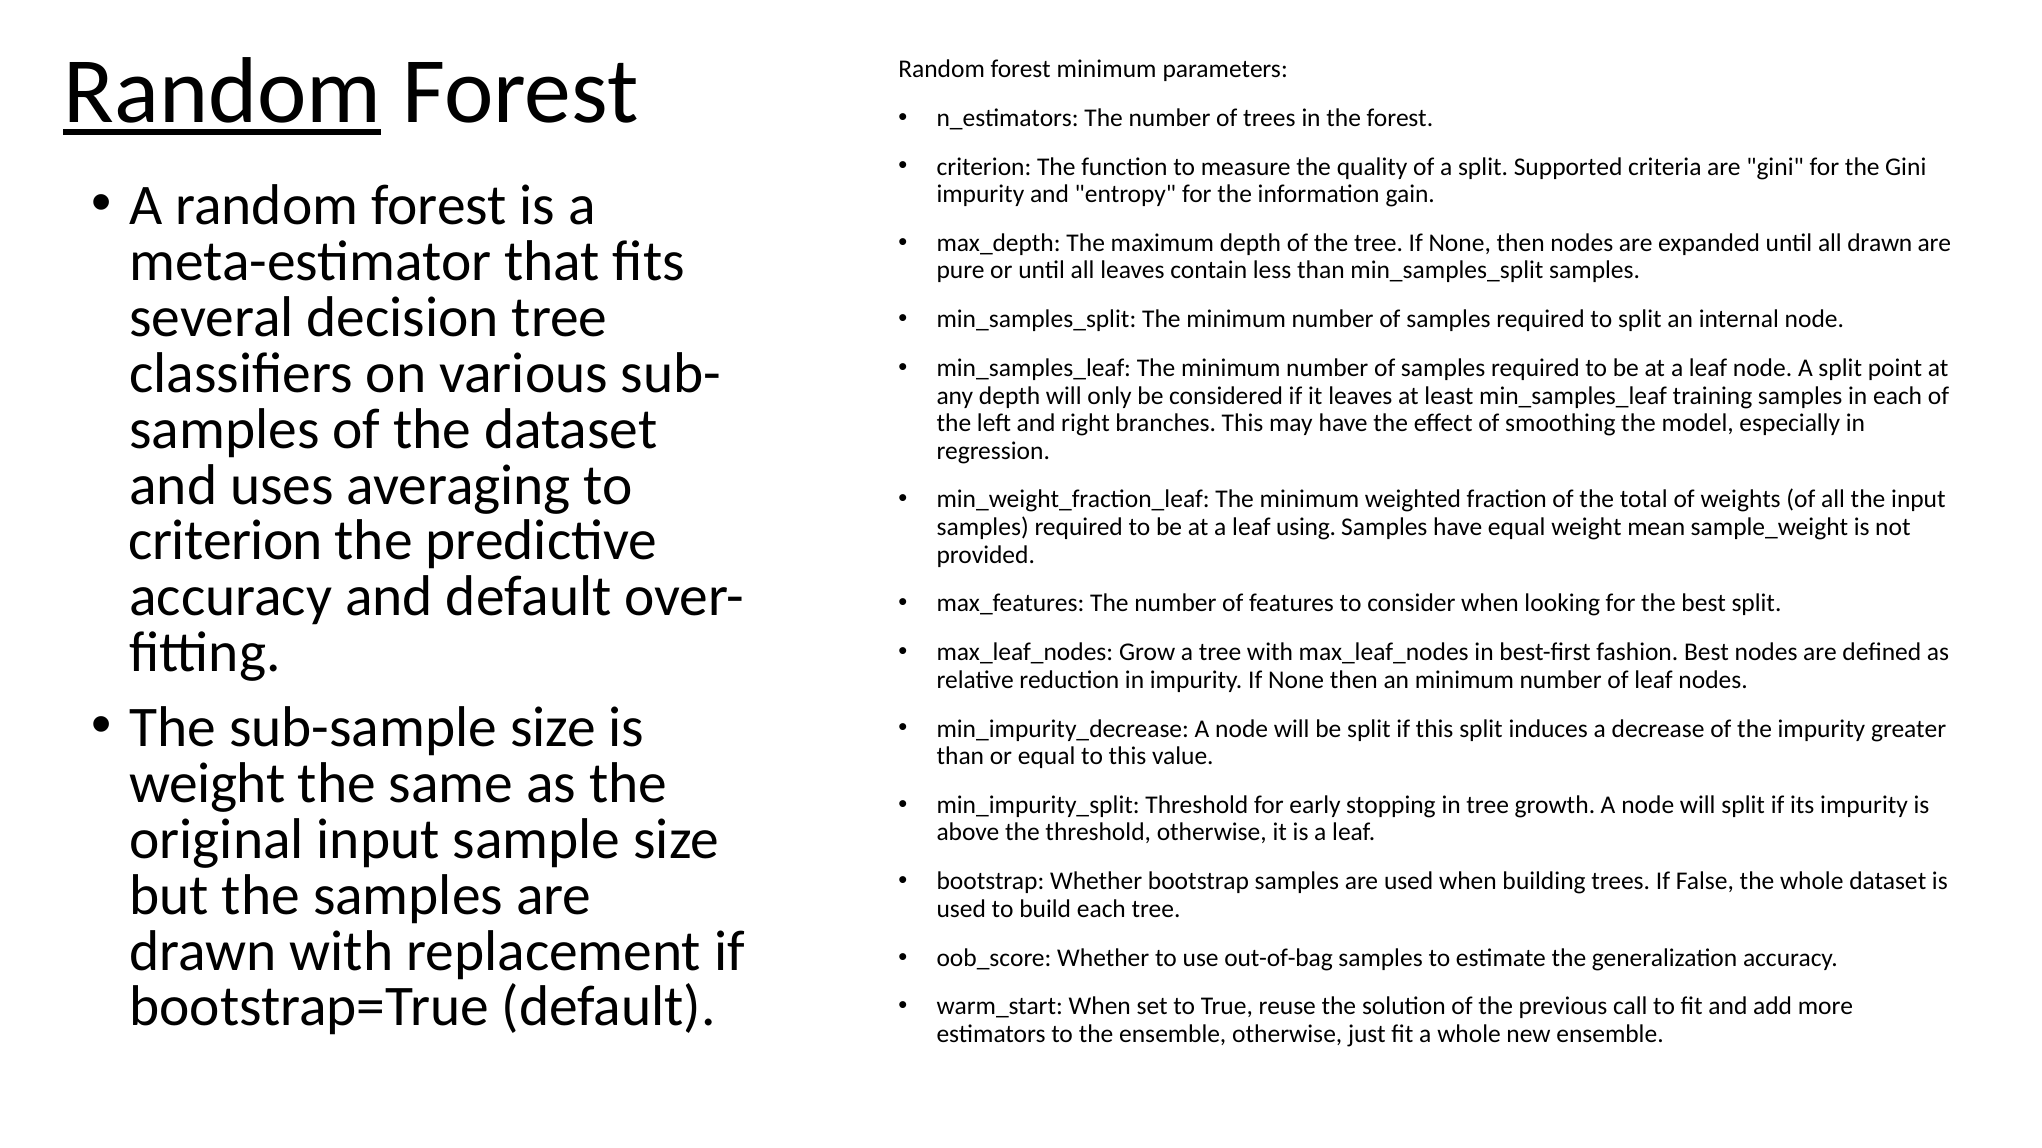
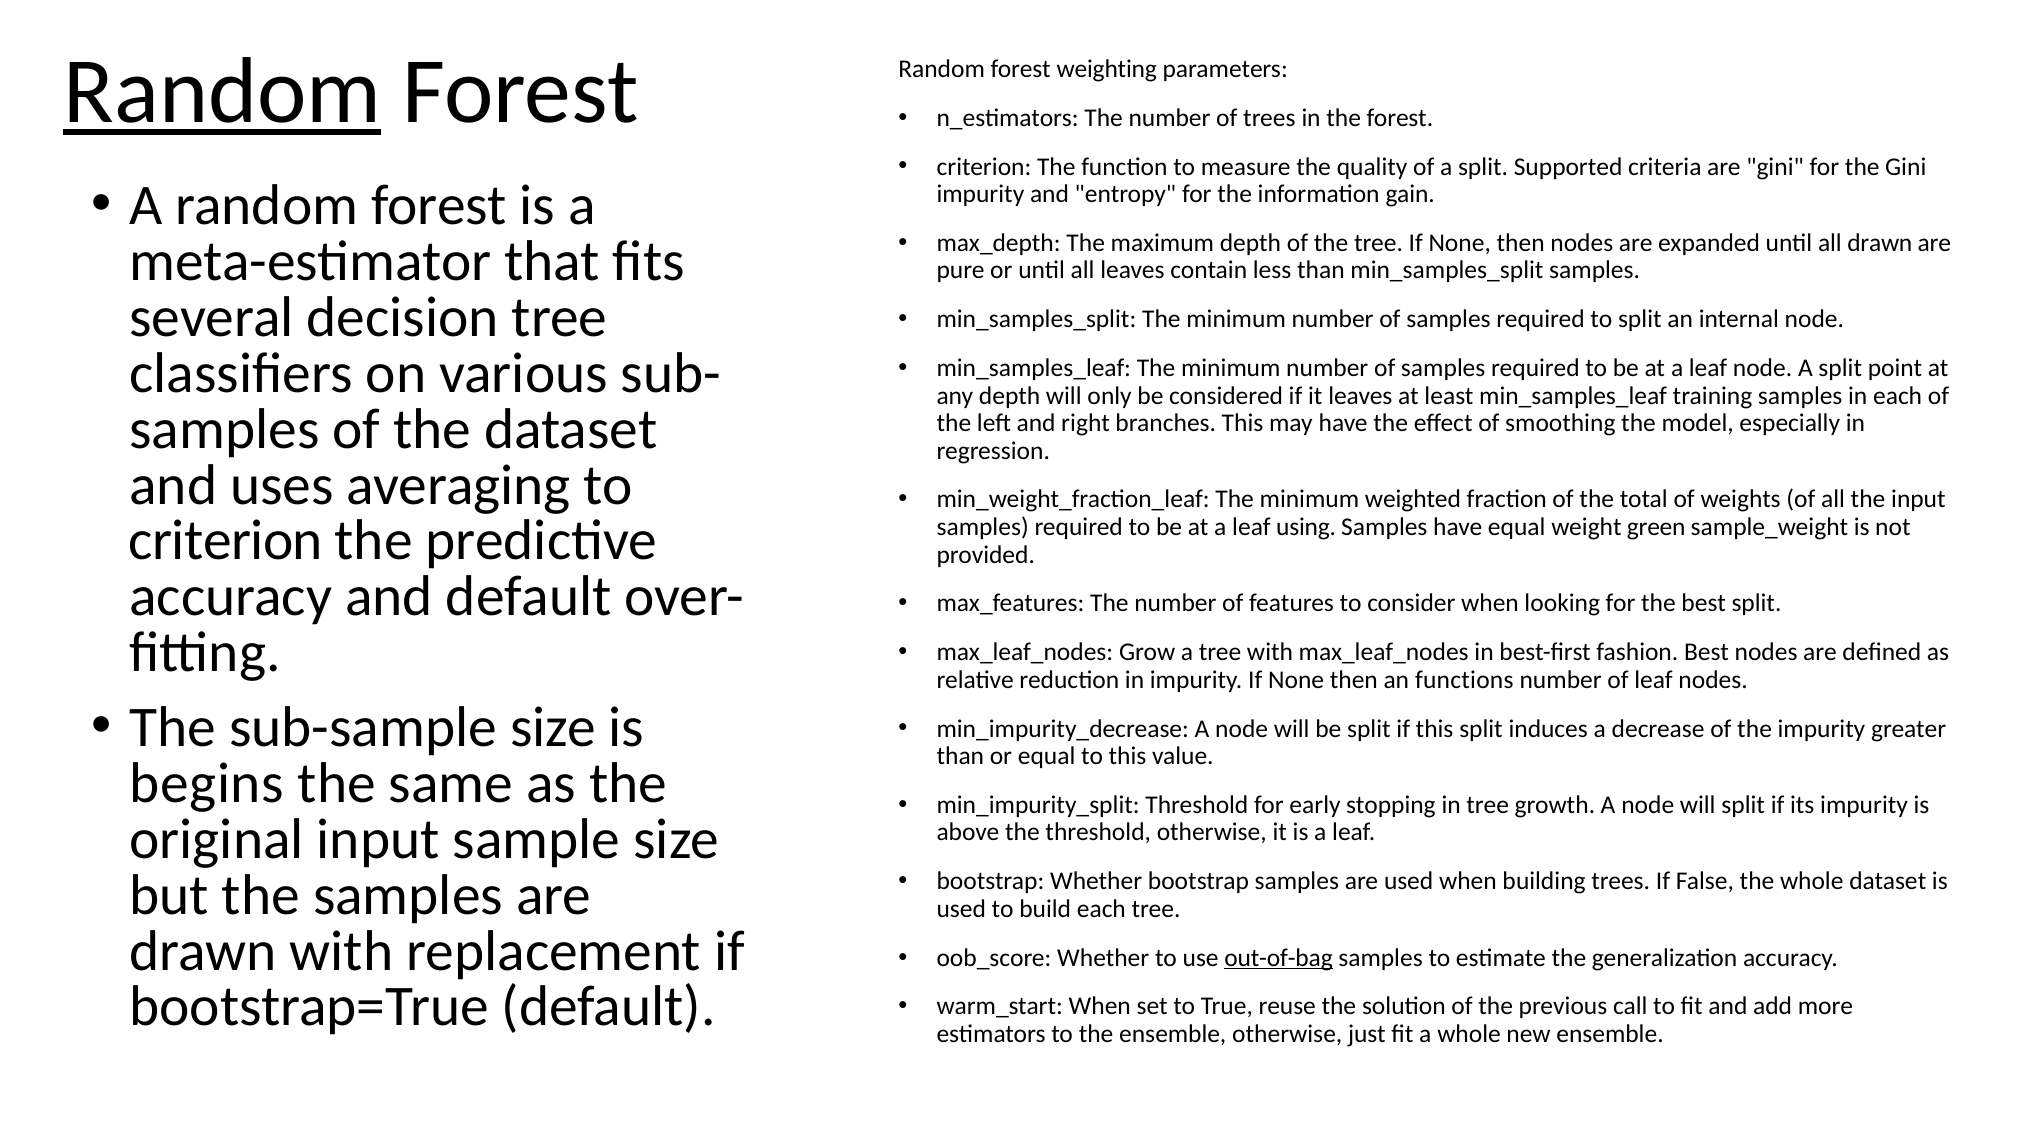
forest minimum: minimum -> weighting
mean: mean -> green
an minimum: minimum -> functions
weight at (208, 784): weight -> begins
out-of-bag underline: none -> present
